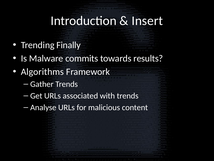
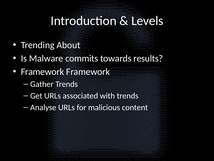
Insert: Insert -> Levels
Finally: Finally -> About
Algorithms at (42, 72): Algorithms -> Framework
